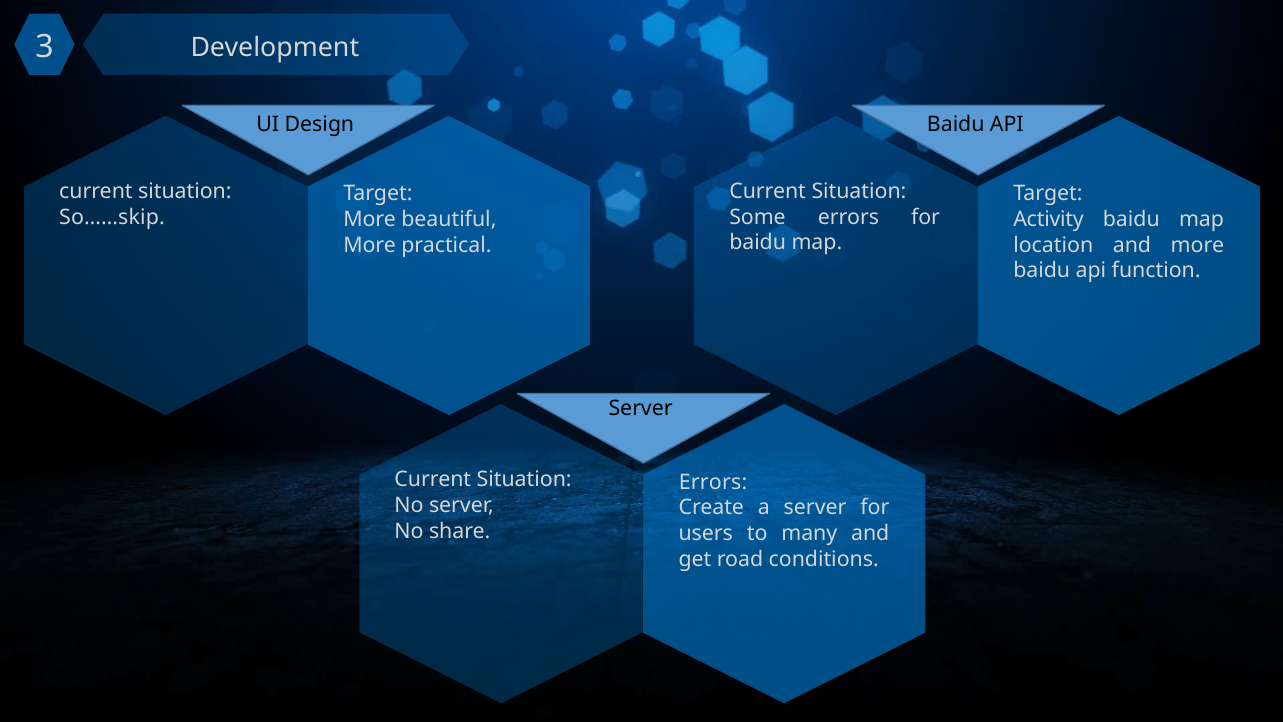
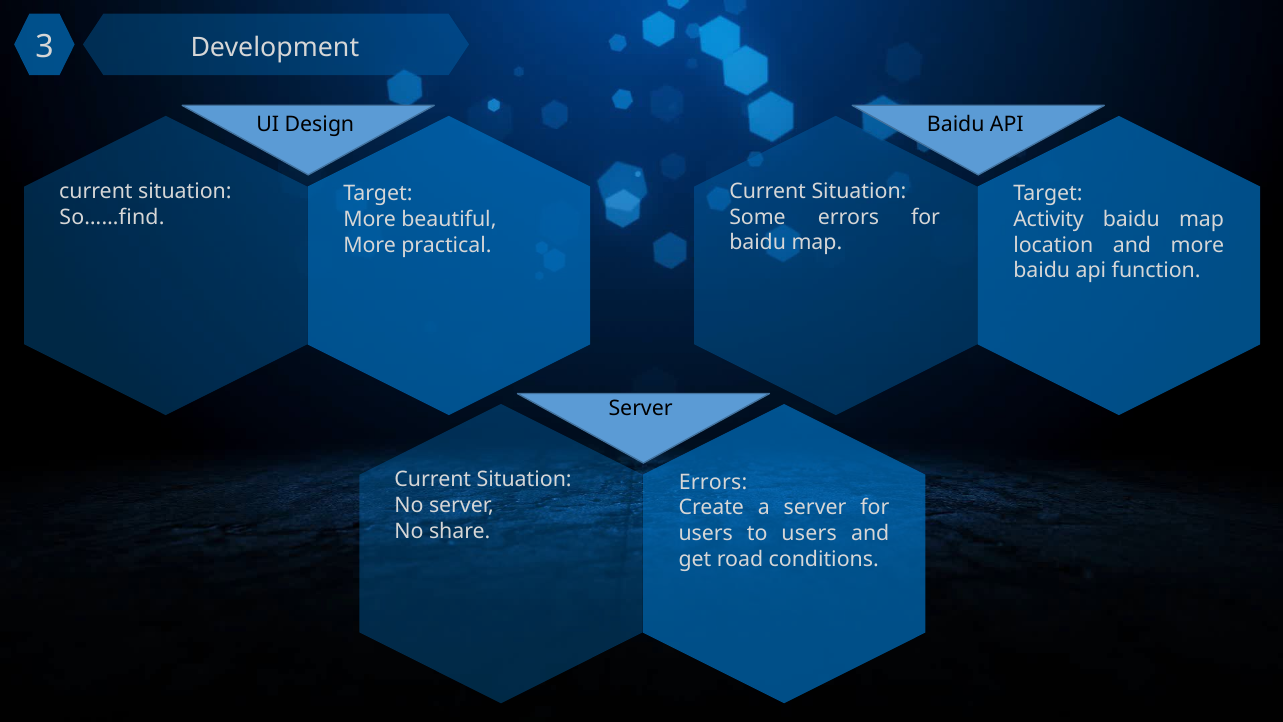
So……skip: So……skip -> So……find
to many: many -> users
